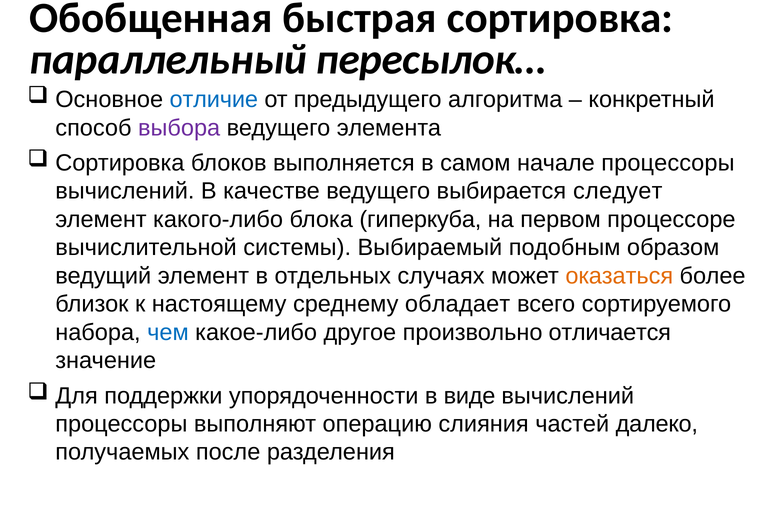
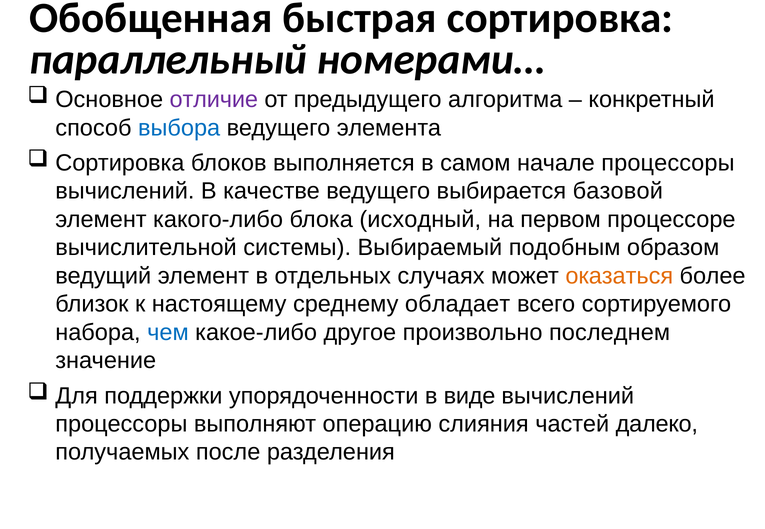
пересылок…: пересылок… -> номерами…
отличие colour: blue -> purple
выбора colour: purple -> blue
следует: следует -> базовой
гиперкуба: гиперкуба -> исходный
отличается: отличается -> последнем
